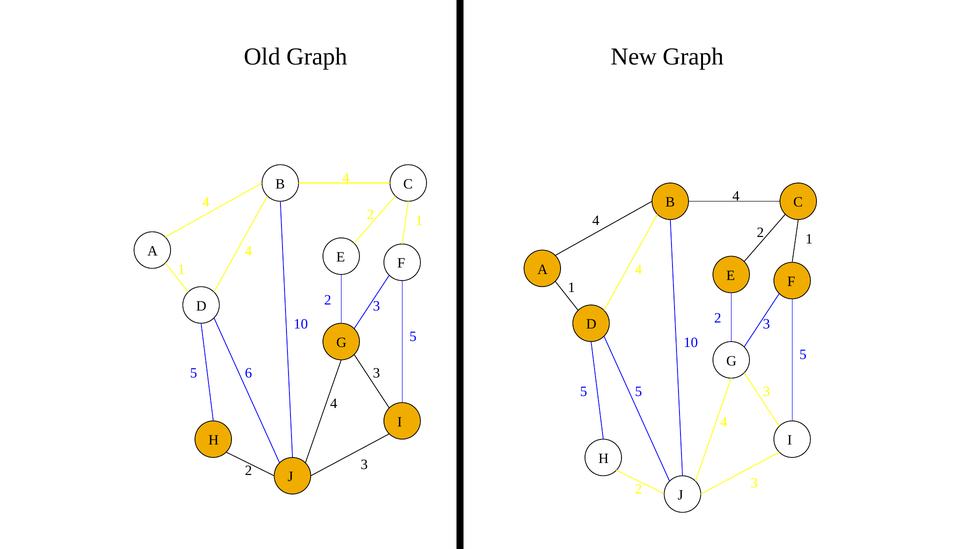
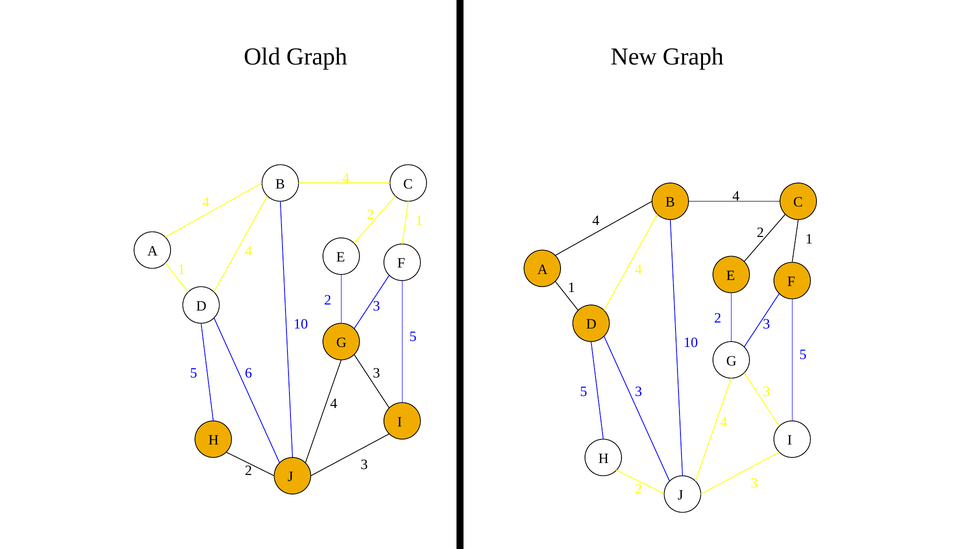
5 at (638, 391): 5 -> 3
